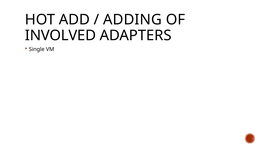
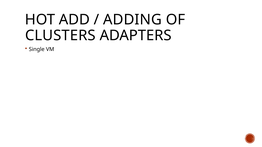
INVOLVED: INVOLVED -> CLUSTERS
